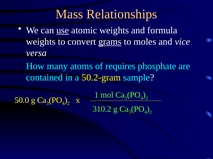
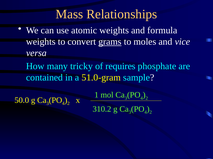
use underline: present -> none
atoms: atoms -> tricky
50.2-gram: 50.2-gram -> 51.0-gram
